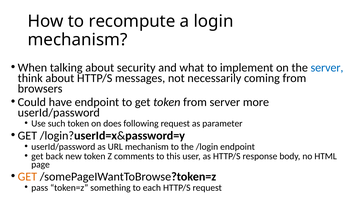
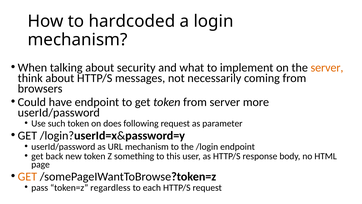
recompute: recompute -> hardcoded
server at (327, 68) colour: blue -> orange
comments: comments -> something
something: something -> regardless
